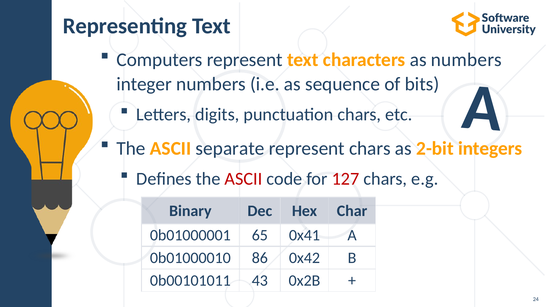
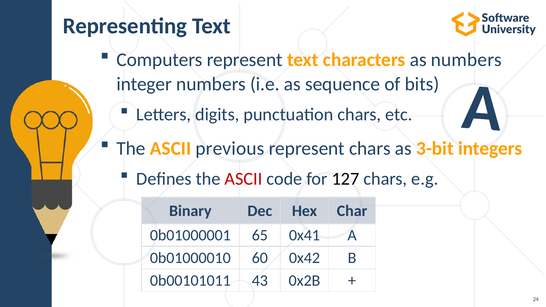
separate: separate -> previous
2-bit: 2-bit -> 3-bit
127 colour: red -> black
86: 86 -> 60
